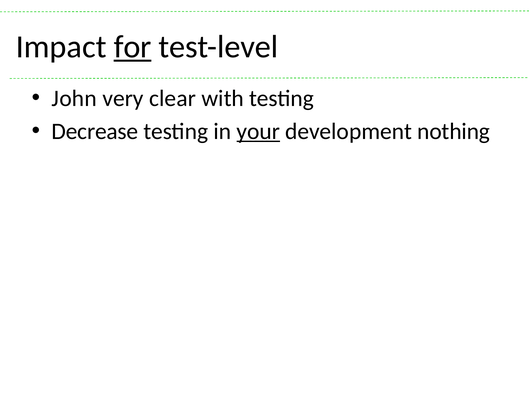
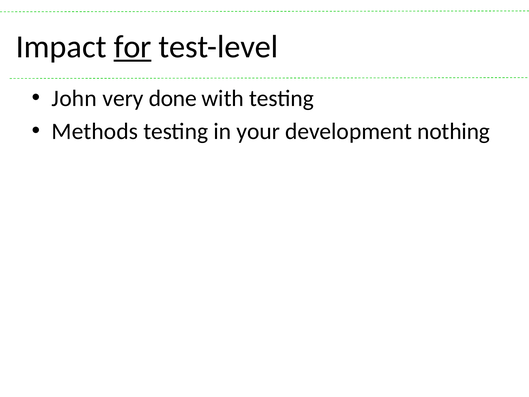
clear: clear -> done
Decrease: Decrease -> Methods
your underline: present -> none
